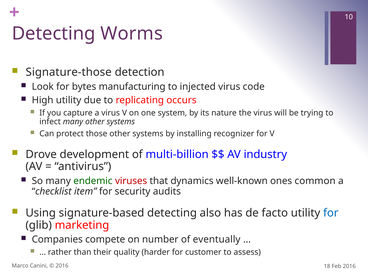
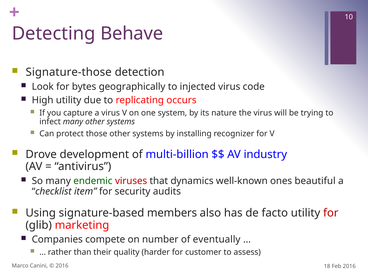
Worms: Worms -> Behave
manufacturing: manufacturing -> geographically
common: common -> beautiful
signature-based detecting: detecting -> members
for at (331, 213) colour: blue -> red
